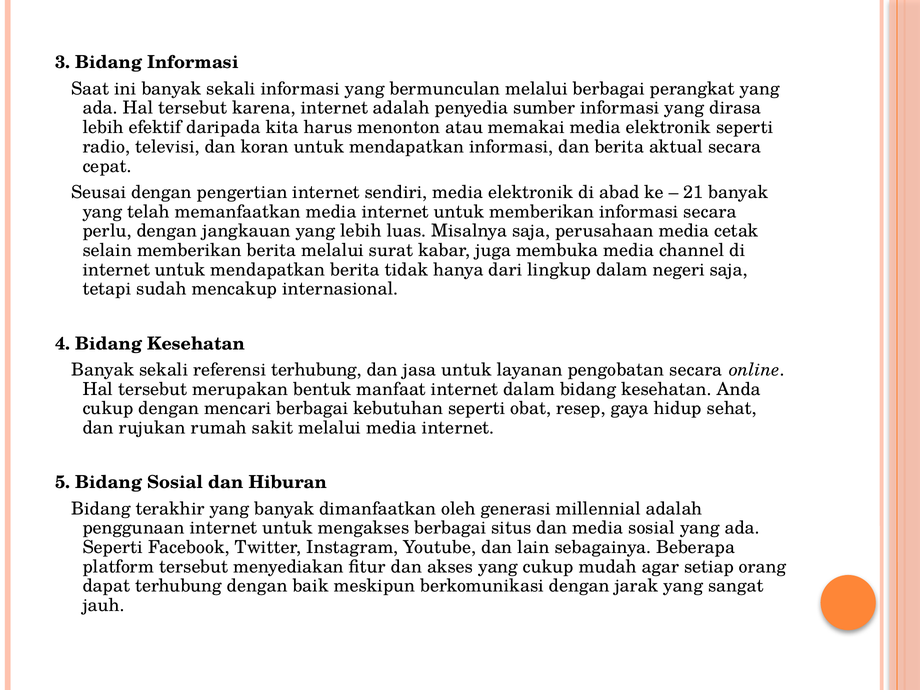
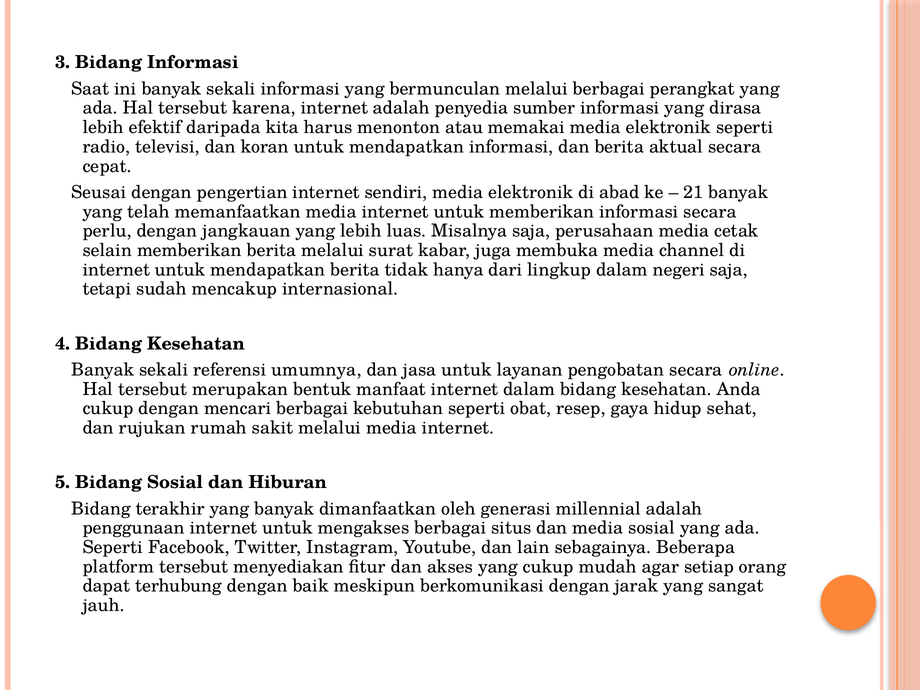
referensi terhubung: terhubung -> umumnya
